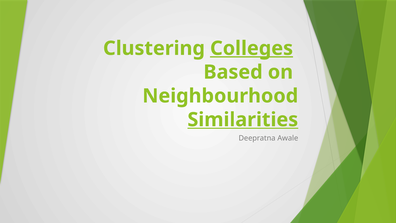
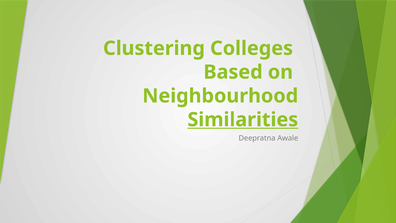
Colleges underline: present -> none
